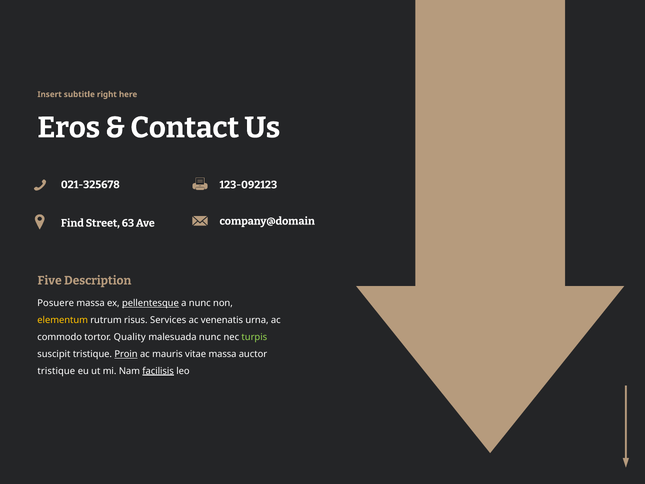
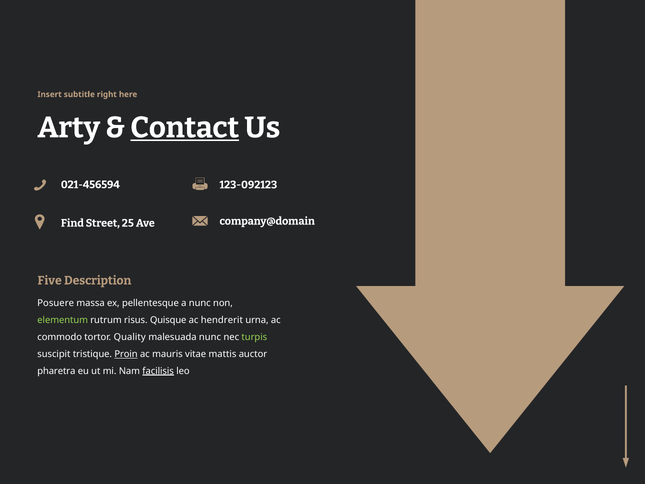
Eros: Eros -> Arty
Contact underline: none -> present
021-325678: 021-325678 -> 021-456594
63: 63 -> 25
pellentesque underline: present -> none
elementum colour: yellow -> light green
Services: Services -> Quisque
venenatis: venenatis -> hendrerit
vitae massa: massa -> mattis
tristique at (56, 371): tristique -> pharetra
